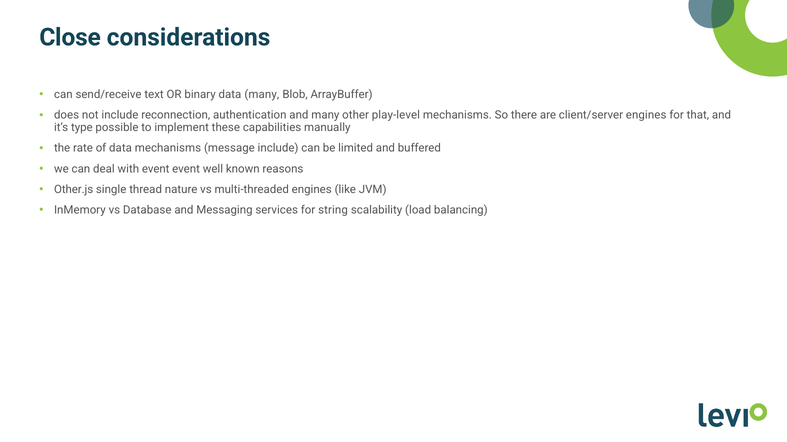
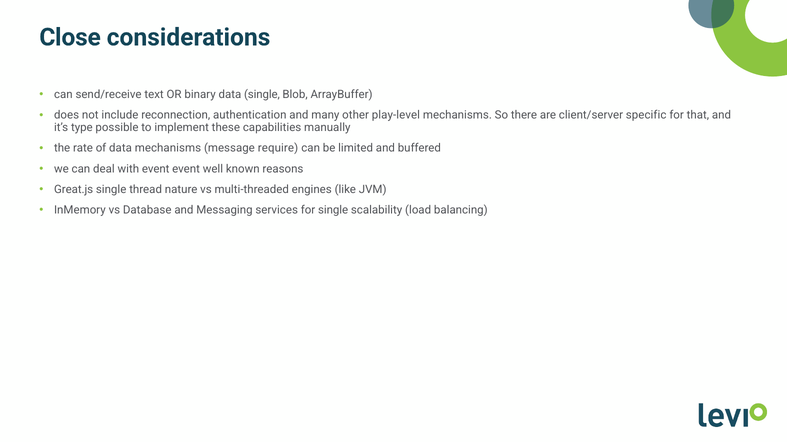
data many: many -> single
client/server engines: engines -> specific
message include: include -> require
Other.js: Other.js -> Great.js
for string: string -> single
